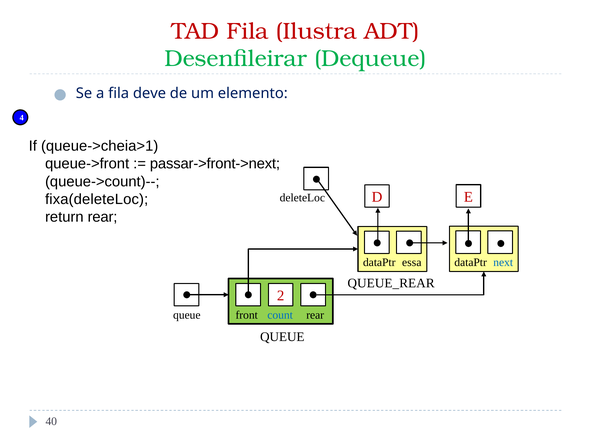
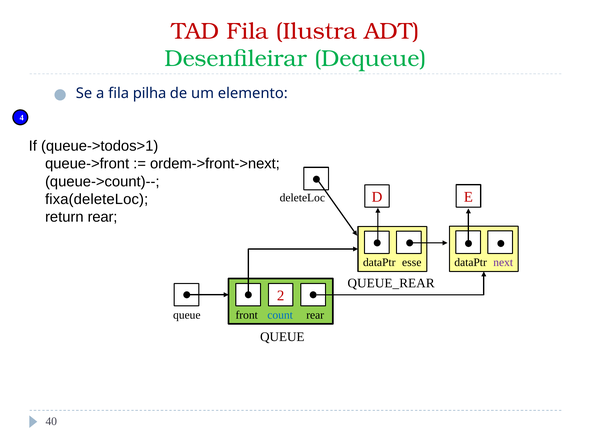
deve: deve -> pilha
queue->cheia>1: queue->cheia>1 -> queue->todos>1
passar->front->next: passar->front->next -> ordem->front->next
next colour: blue -> purple
essa: essa -> esse
